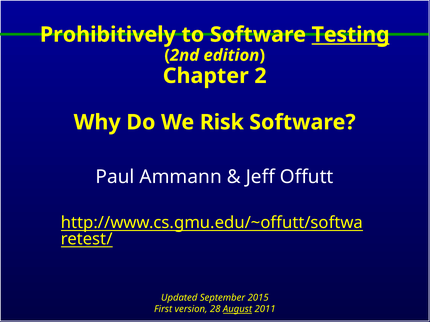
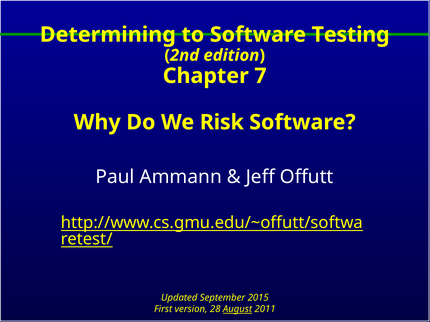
Prohibitively: Prohibitively -> Determining
Testing underline: present -> none
2: 2 -> 7
